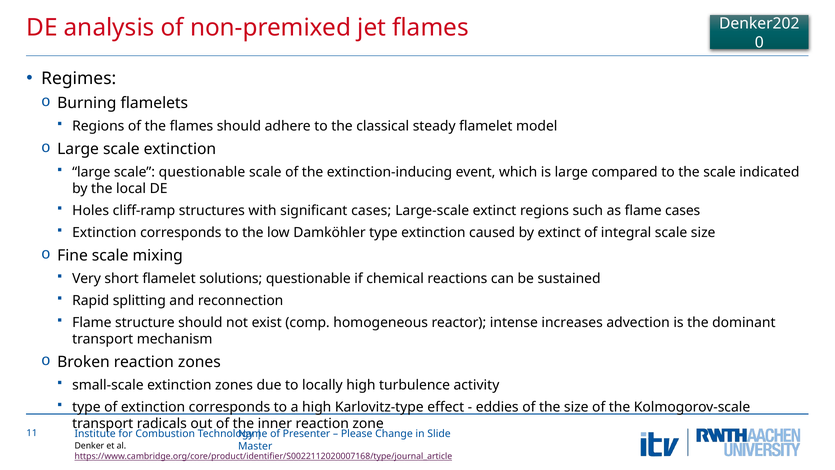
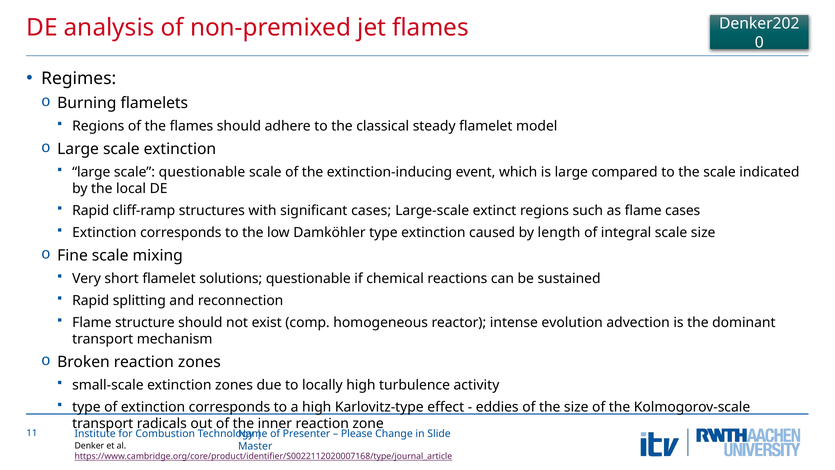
Holes at (91, 211): Holes -> Rapid
by extinct: extinct -> length
increases: increases -> evolution
